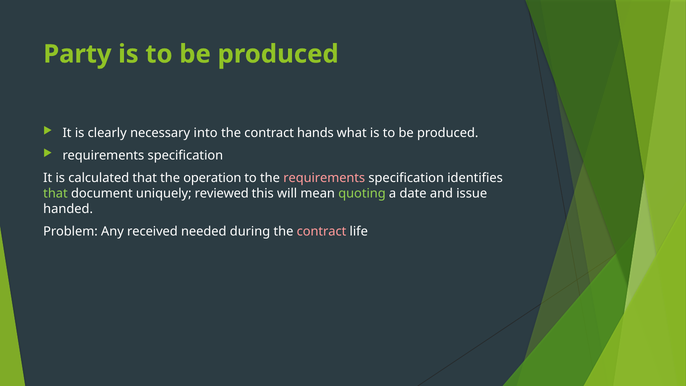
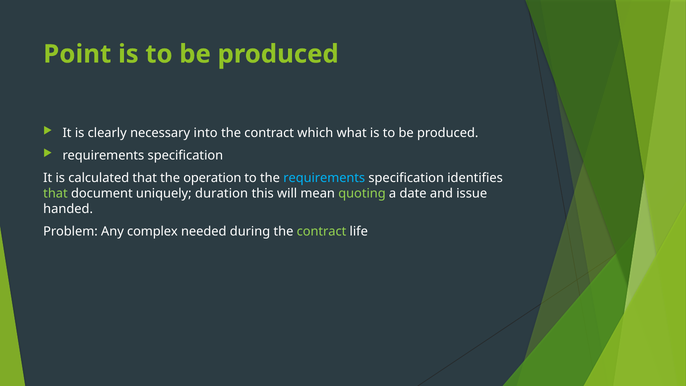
Party: Party -> Point
hands: hands -> which
requirements at (324, 178) colour: pink -> light blue
reviewed: reviewed -> duration
received: received -> complex
contract at (321, 231) colour: pink -> light green
